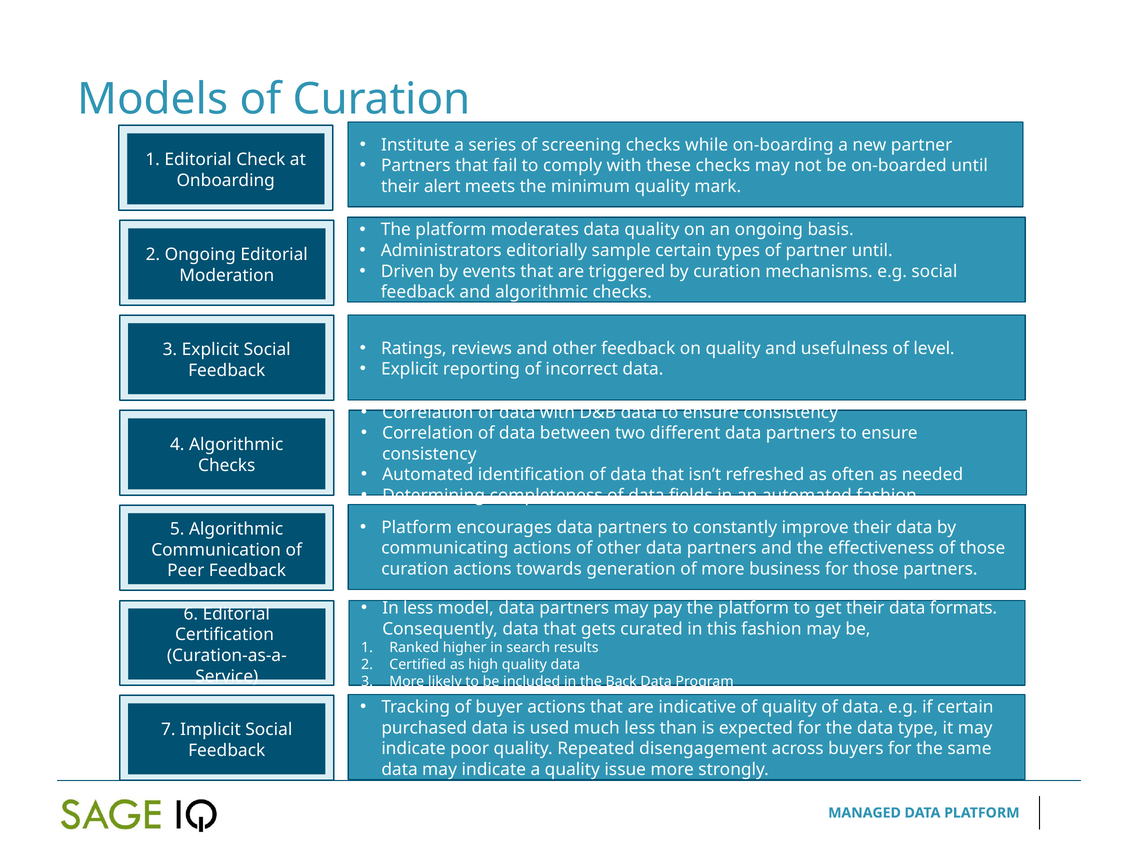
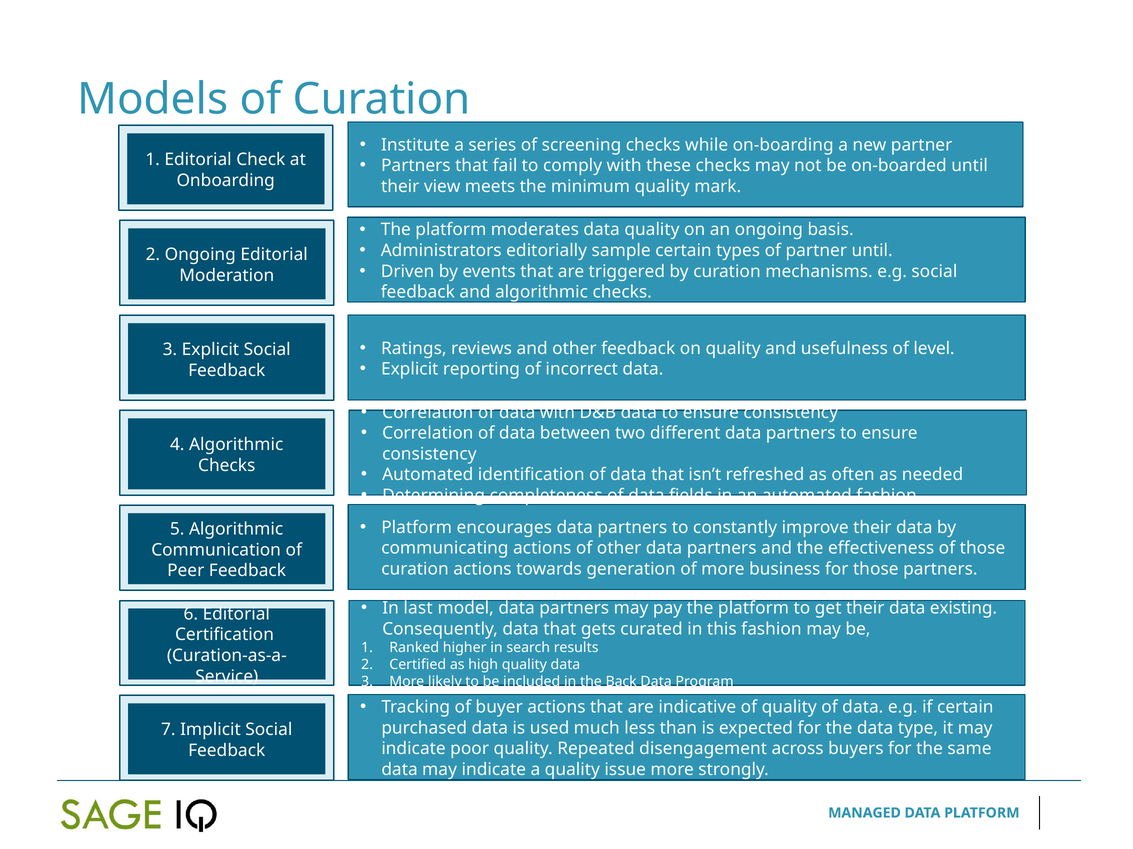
alert: alert -> view
In less: less -> last
formats: formats -> existing
